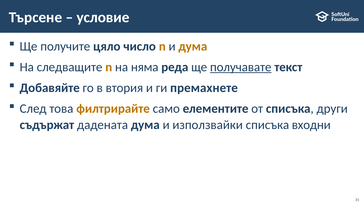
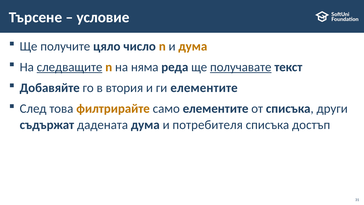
следващите underline: none -> present
ги премахнете: премахнете -> елементите
използвайки: използвайки -> потребителя
входни: входни -> достъп
